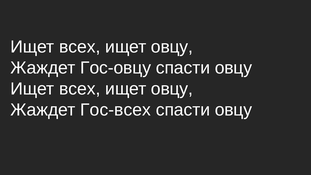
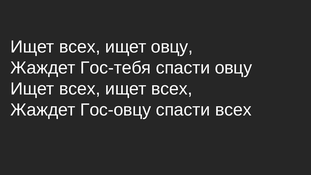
Гос-овцу: Гос-овцу -> Гос-тебя
овцу at (172, 89): овцу -> всех
Гос-всех: Гос-всех -> Гос-овцу
овцу at (233, 110): овцу -> всех
